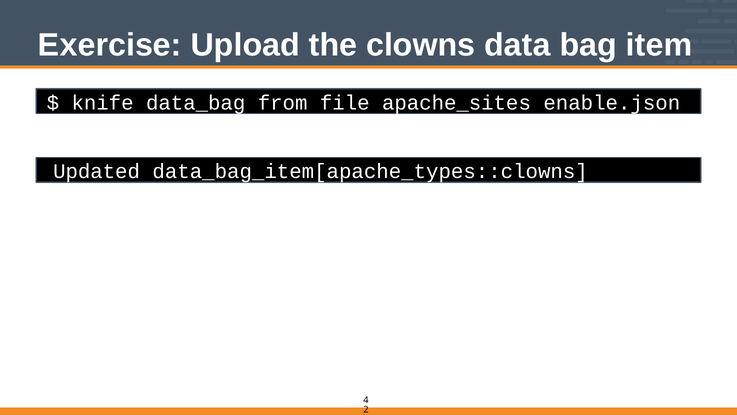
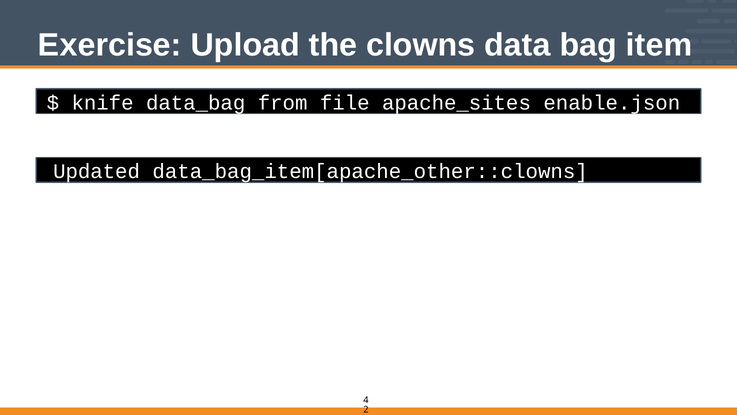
data_bag_item[apache_types::clowns: data_bag_item[apache_types::clowns -> data_bag_item[apache_other::clowns
